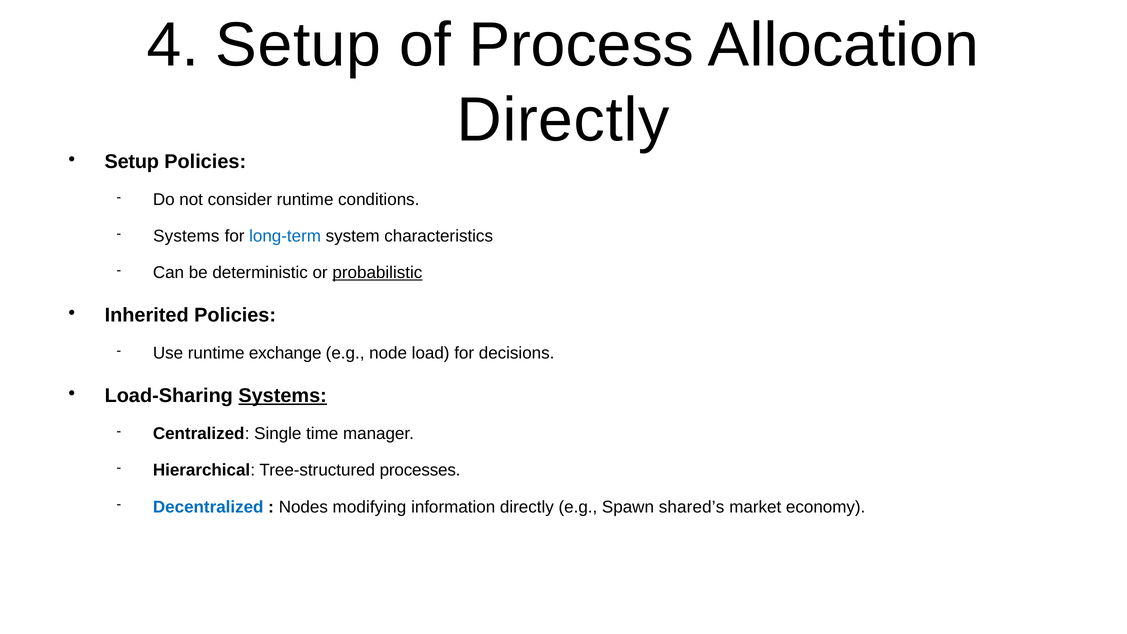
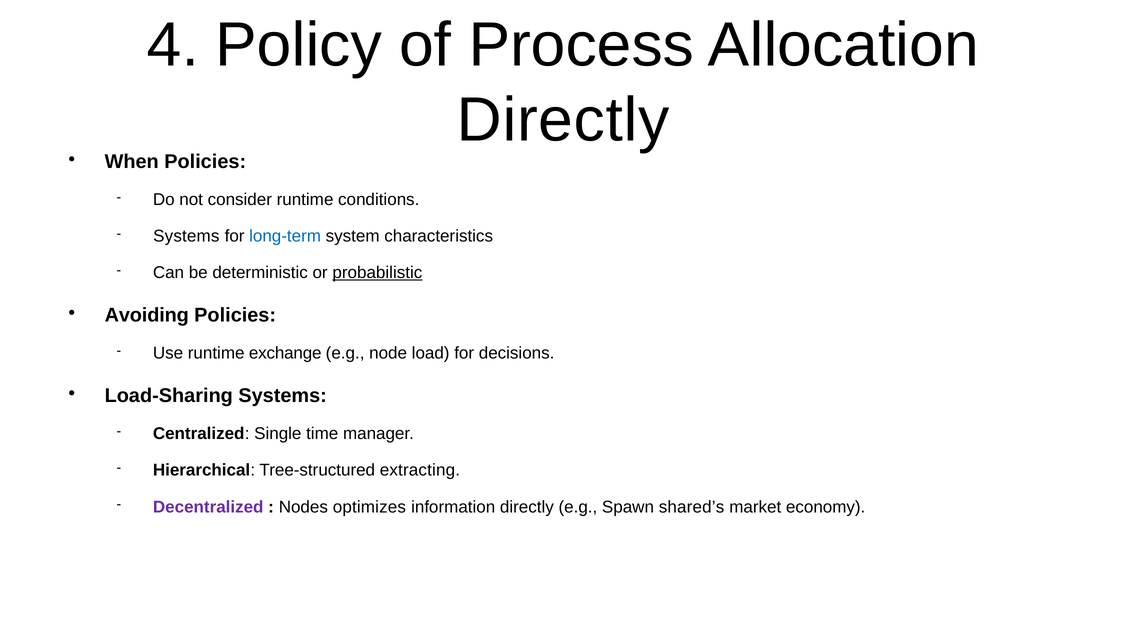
4 Setup: Setup -> Policy
Setup at (132, 162): Setup -> When
Inherited: Inherited -> Avoiding
Systems at (283, 396) underline: present -> none
processes: processes -> extracting
Decentralized colour: blue -> purple
modifying: modifying -> optimizes
